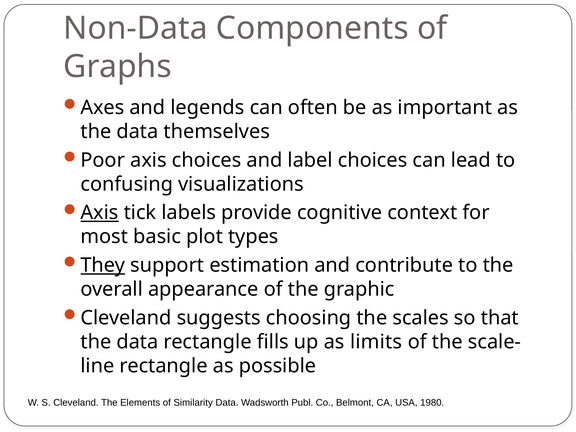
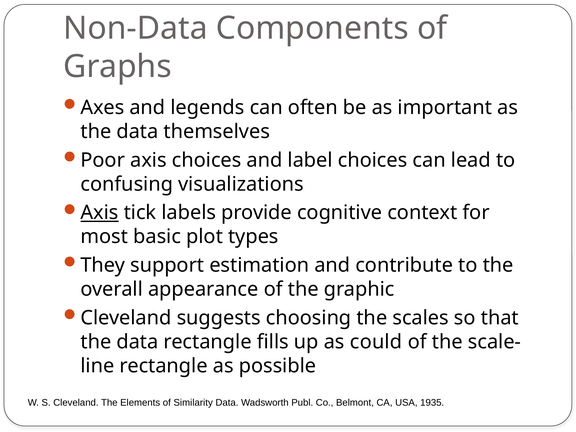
They underline: present -> none
limits: limits -> could
1980: 1980 -> 1935
